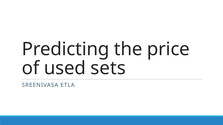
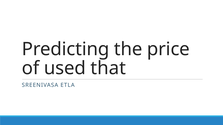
sets: sets -> that
